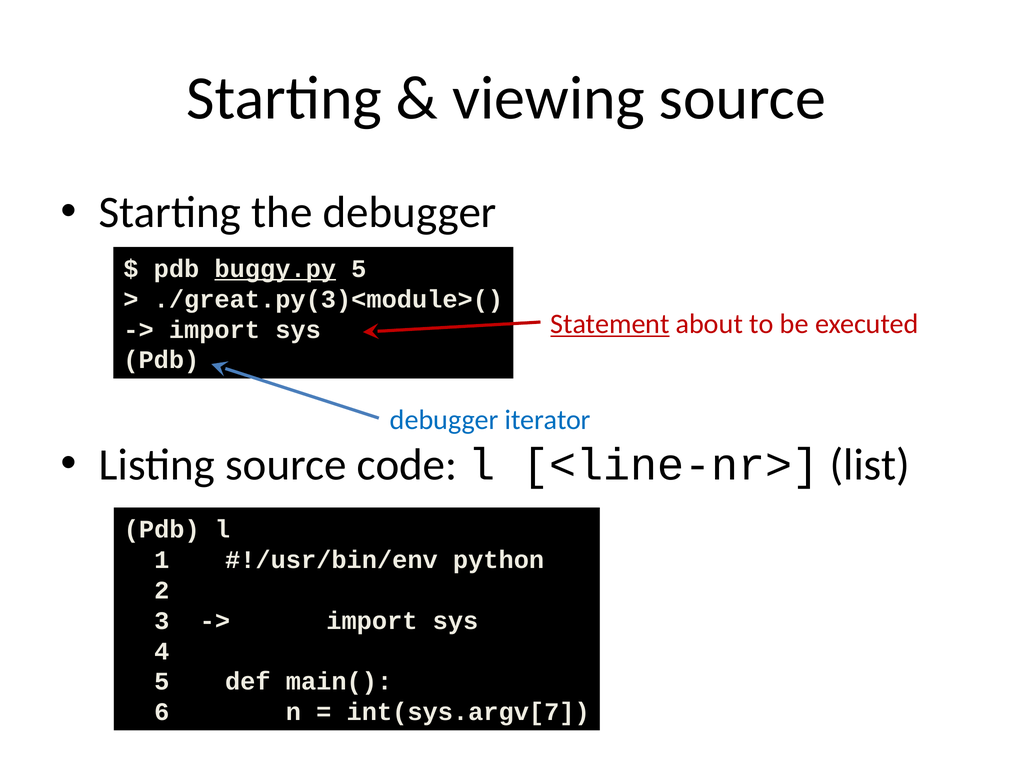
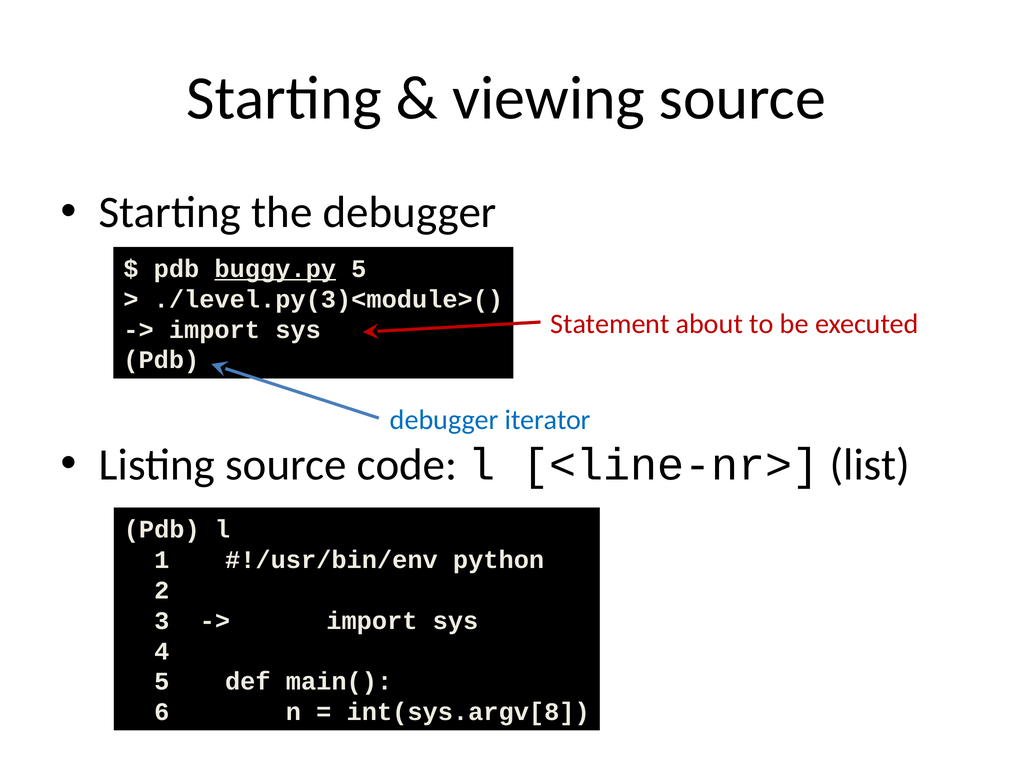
./great.py(3)<module>(: ./great.py(3)<module>( -> ./level.py(3)<module>(
Statement underline: present -> none
int(sys.argv[7: int(sys.argv[7 -> int(sys.argv[8
